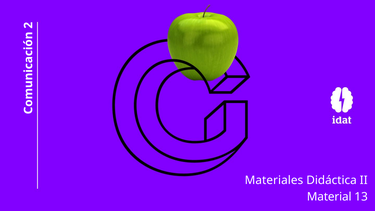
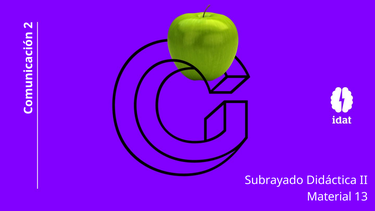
Materiales: Materiales -> Subrayado
